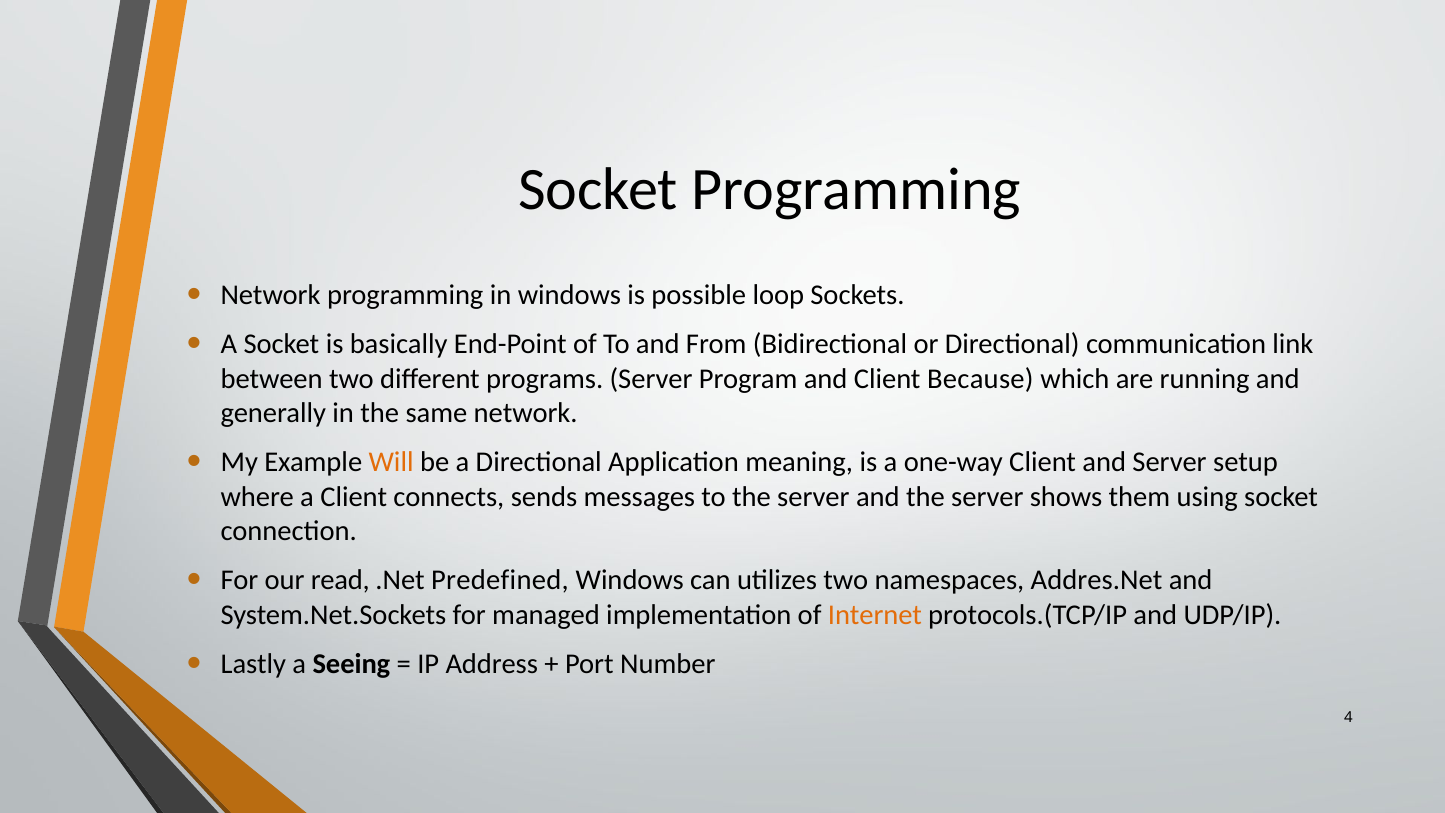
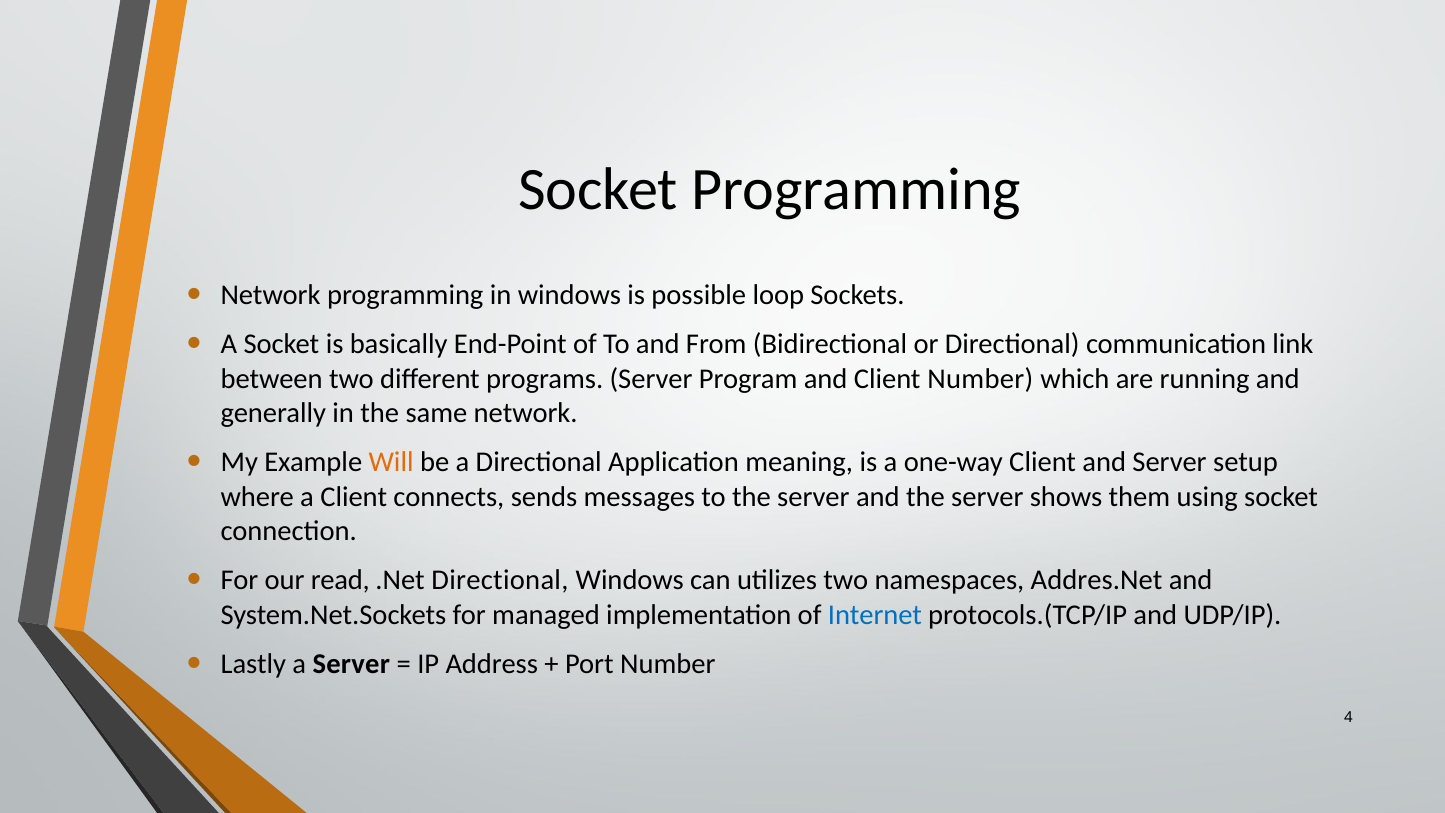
Client Because: Because -> Number
.Net Predefined: Predefined -> Directional
Internet colour: orange -> blue
a Seeing: Seeing -> Server
